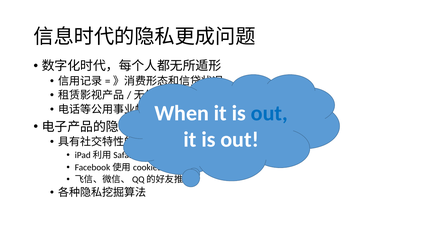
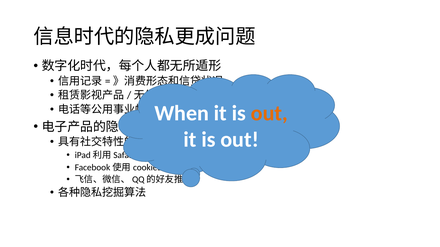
out at (269, 114) colour: blue -> orange
